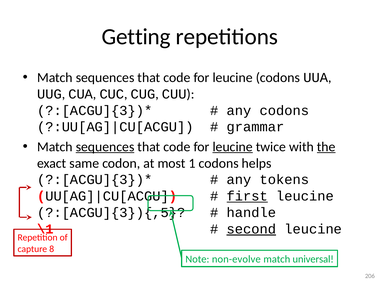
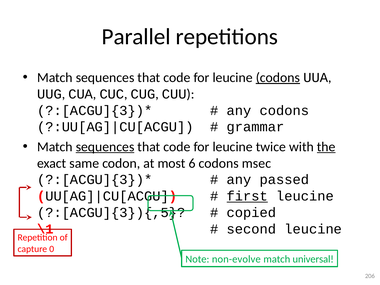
Getting: Getting -> Parallel
codons at (278, 78) underline: none -> present
leucine at (233, 147) underline: present -> none
1: 1 -> 6
helps: helps -> msec
tokens: tokens -> passed
handle: handle -> copied
second underline: present -> none
8: 8 -> 0
